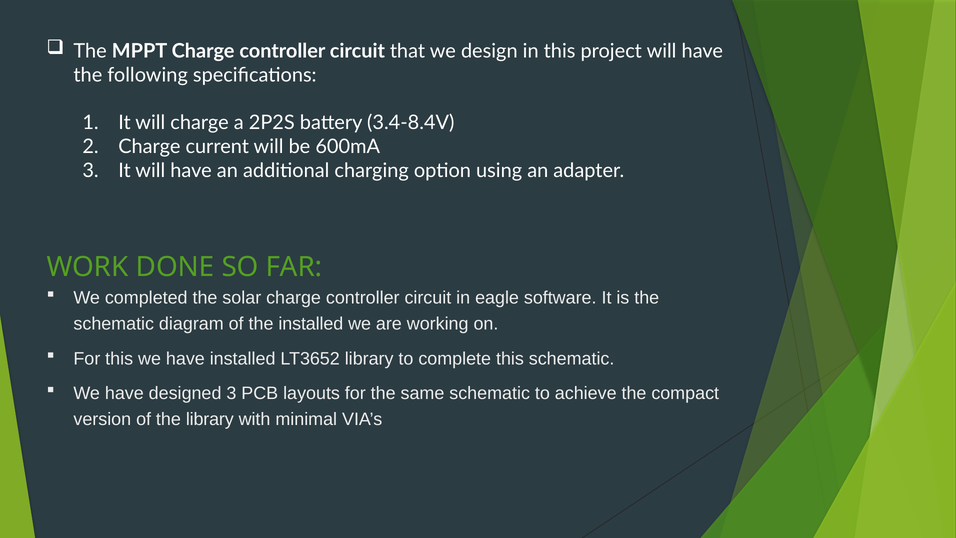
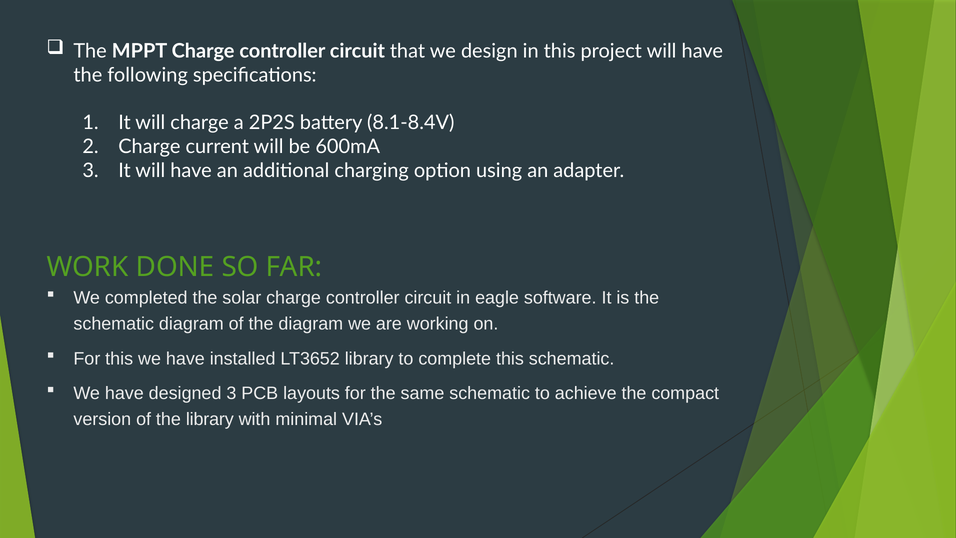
3.4-8.4V: 3.4-8.4V -> 8.1-8.4V
the installed: installed -> diagram
